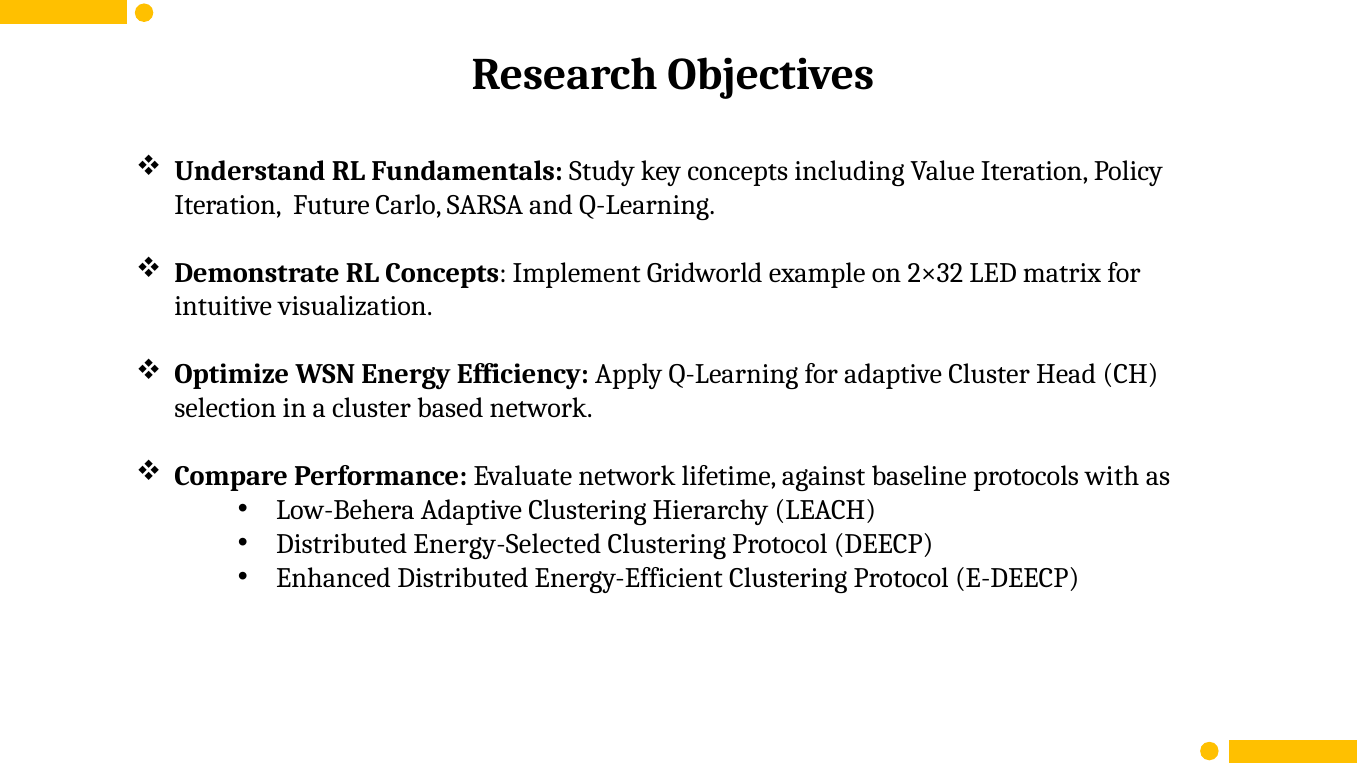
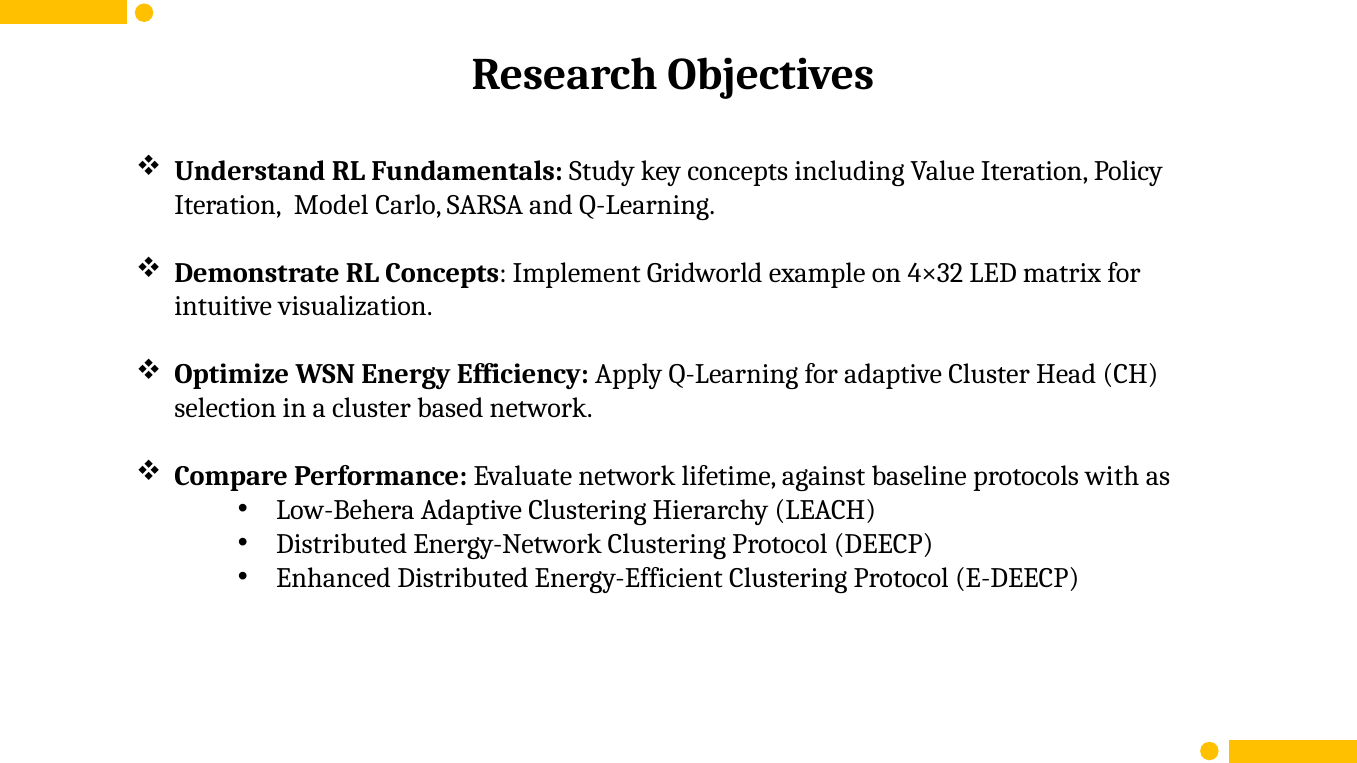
Future: Future -> Model
2×32: 2×32 -> 4×32
Energy-Selected: Energy-Selected -> Energy-Network
